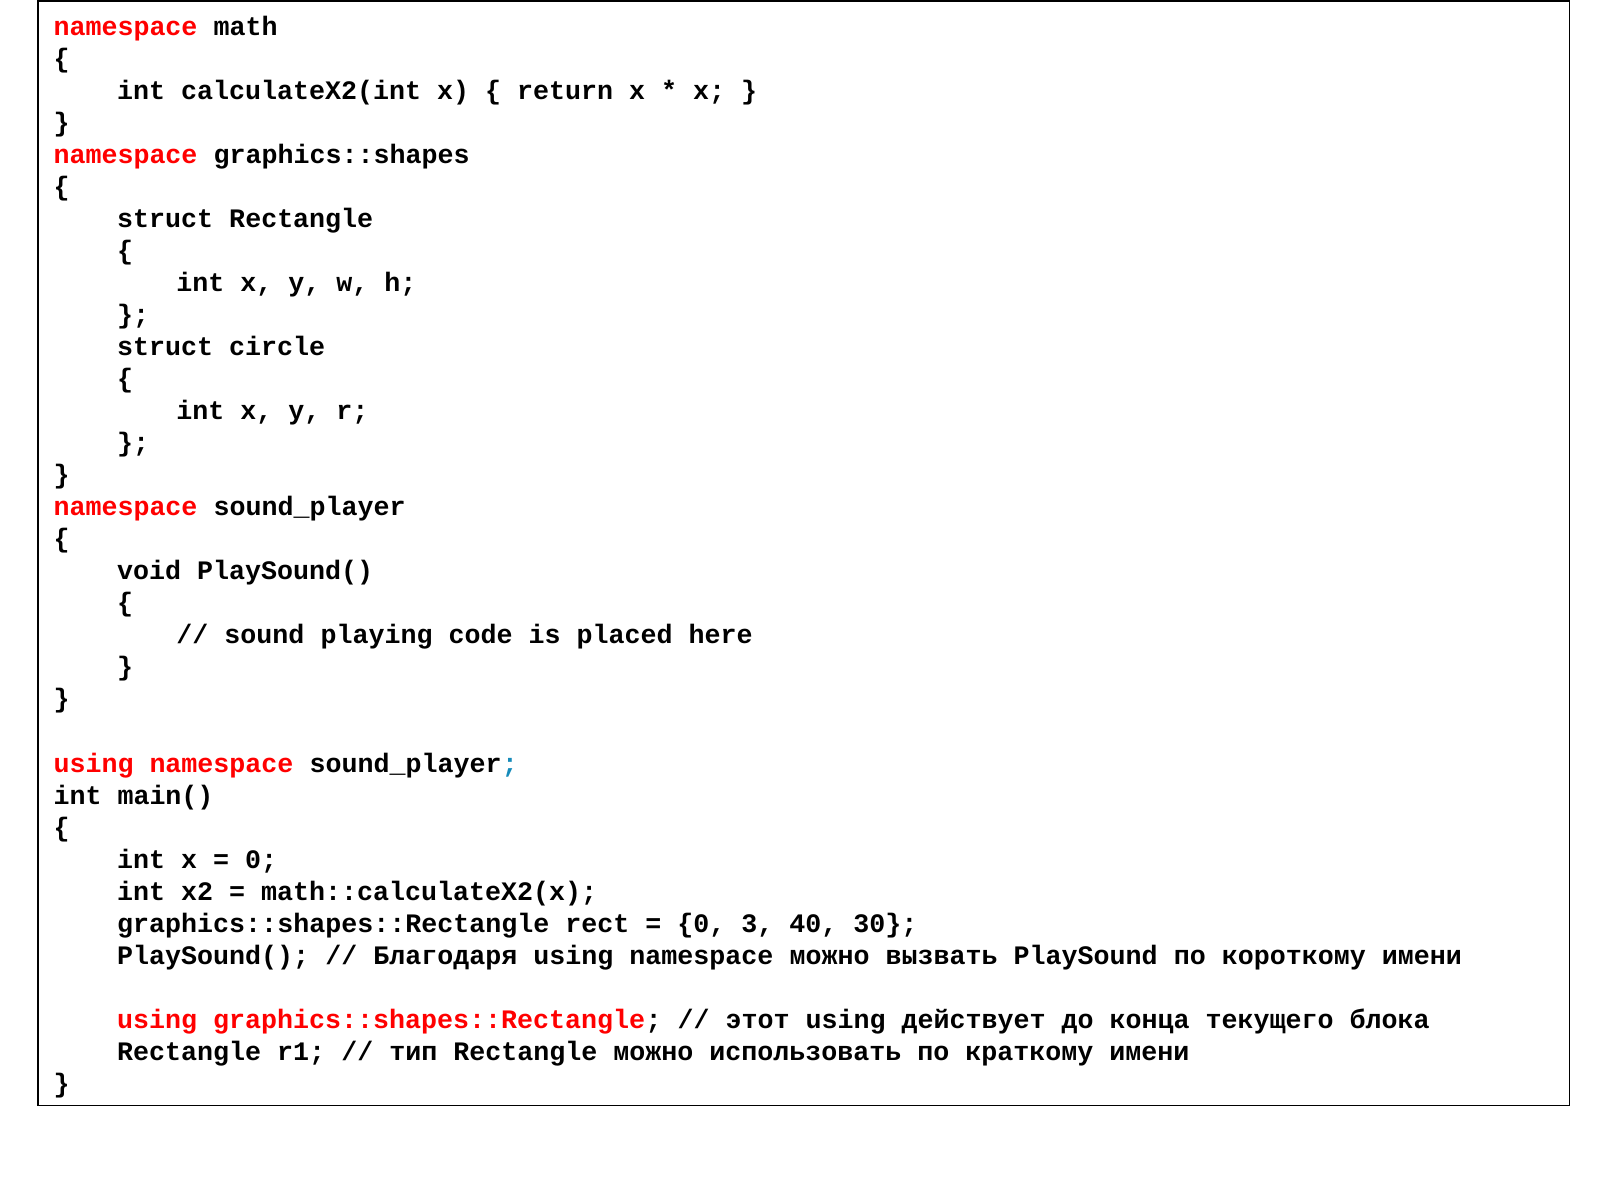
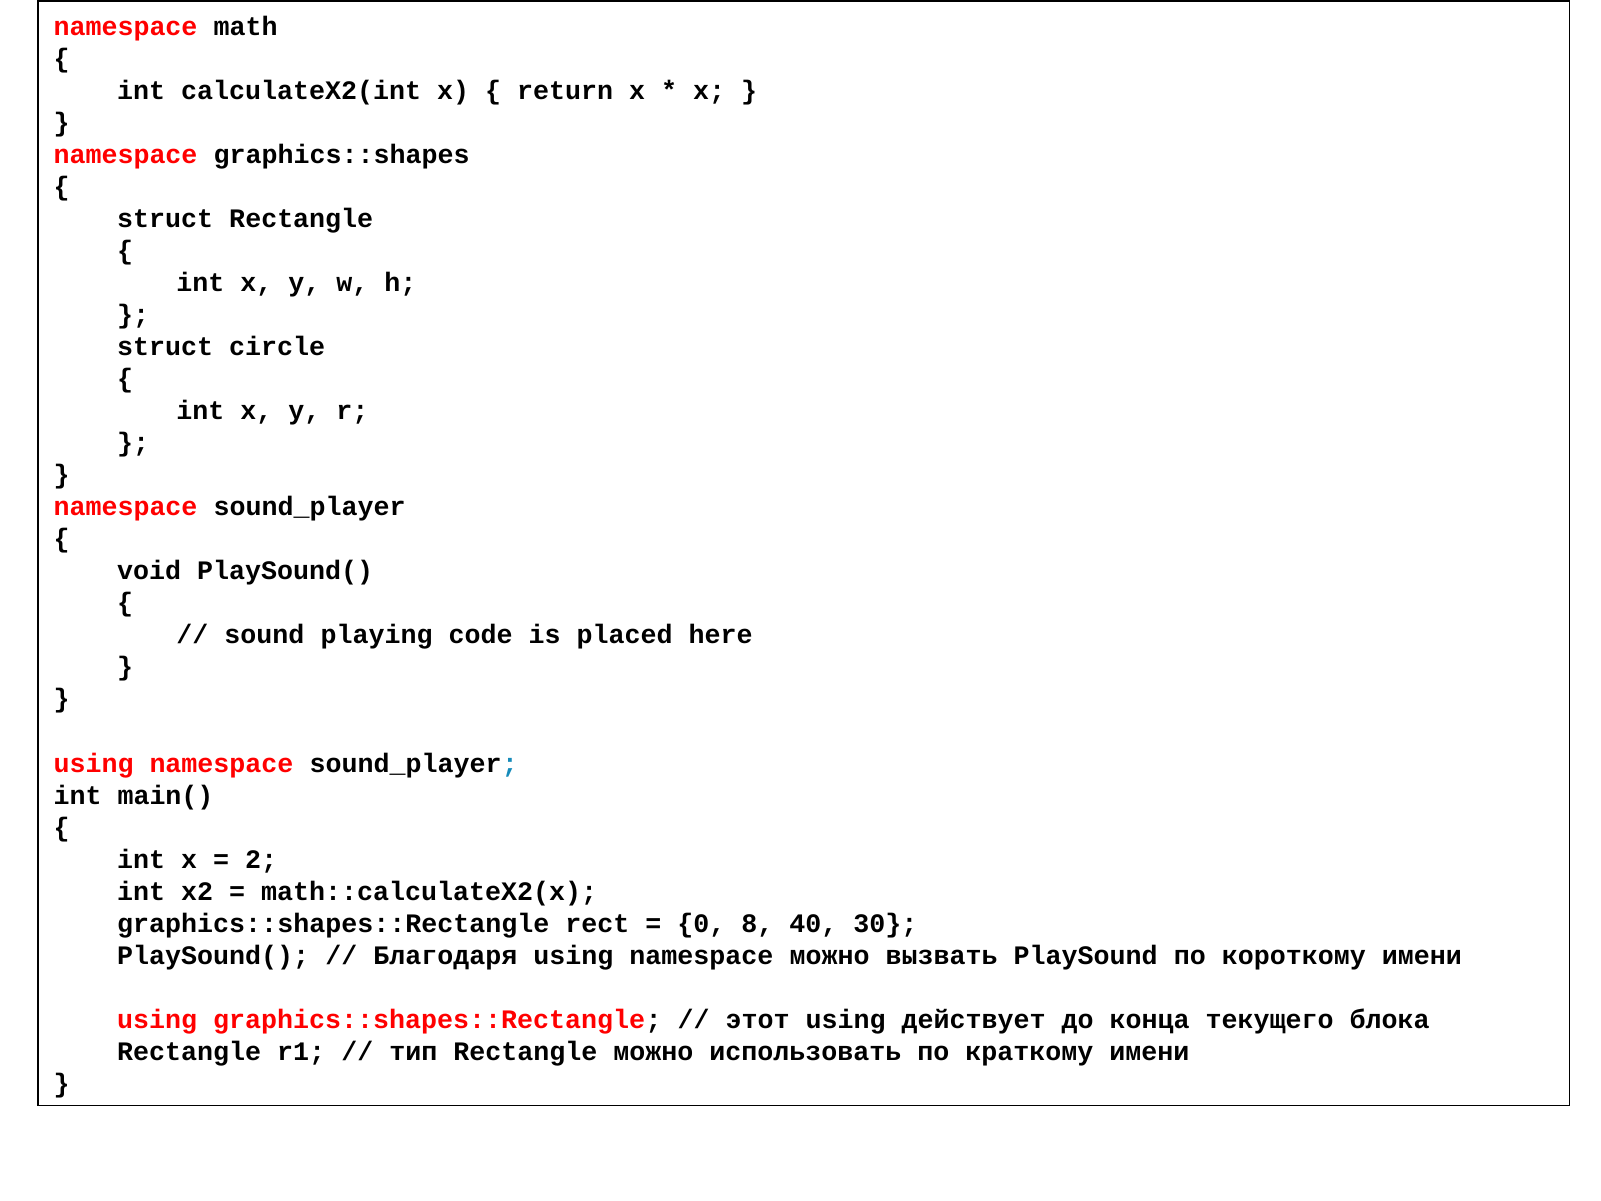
0 at (261, 859): 0 -> 2
3: 3 -> 8
